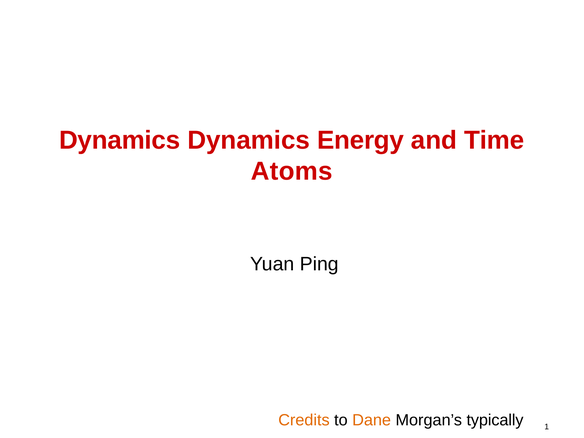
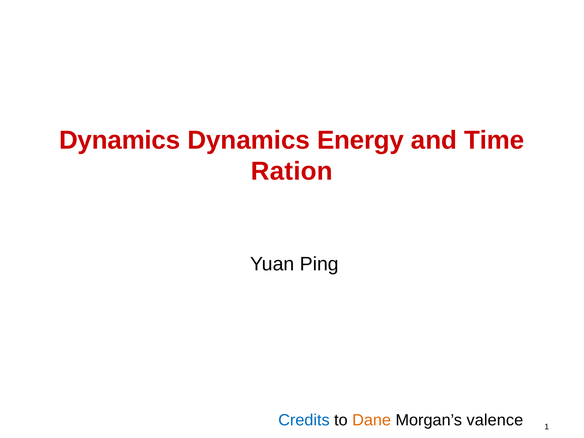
Atoms: Atoms -> Ration
Credits colour: orange -> blue
typically: typically -> valence
